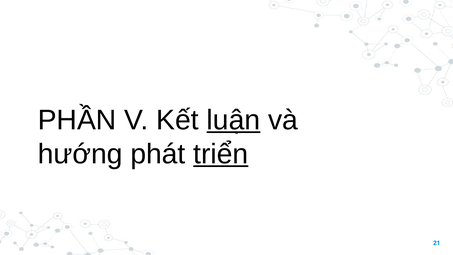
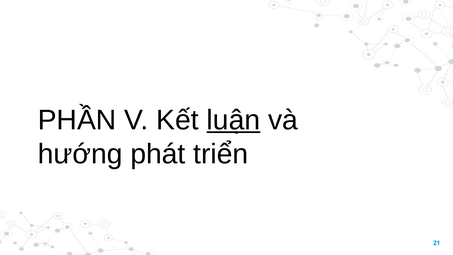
triển underline: present -> none
